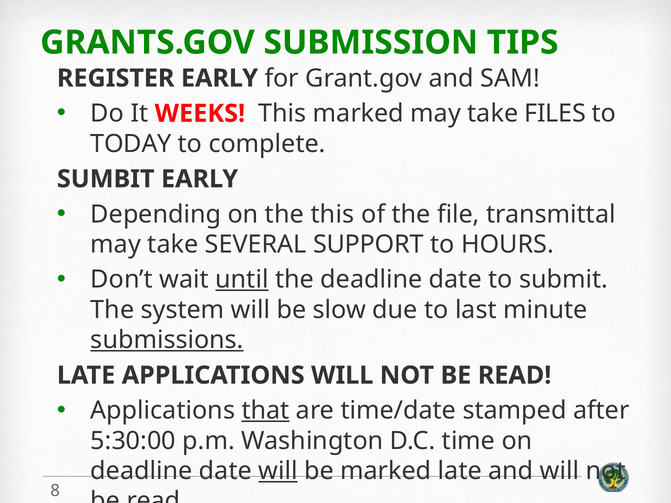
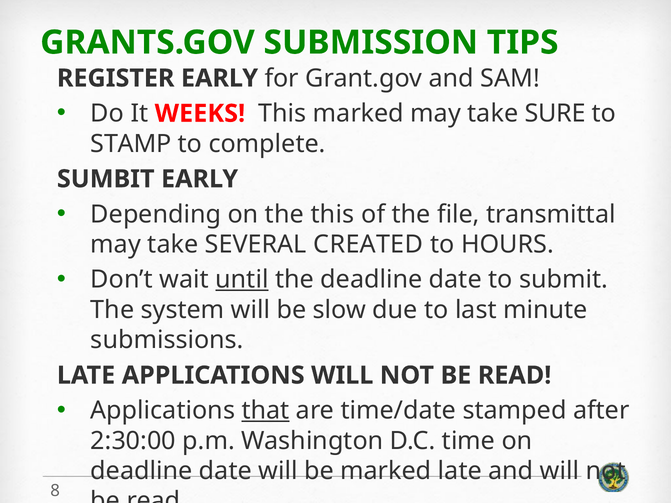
FILES: FILES -> SURE
TODAY: TODAY -> STAMP
SUPPORT: SUPPORT -> CREATED
submissions underline: present -> none
5:30:00: 5:30:00 -> 2:30:00
will at (278, 471) underline: present -> none
